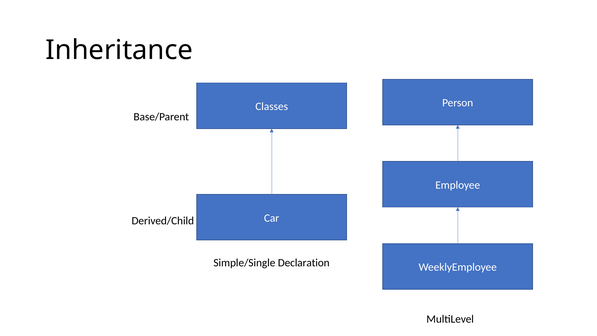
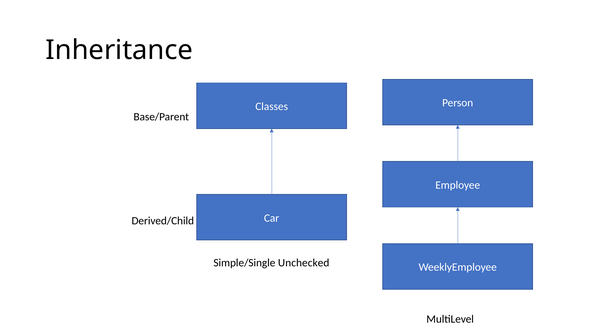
Declaration: Declaration -> Unchecked
